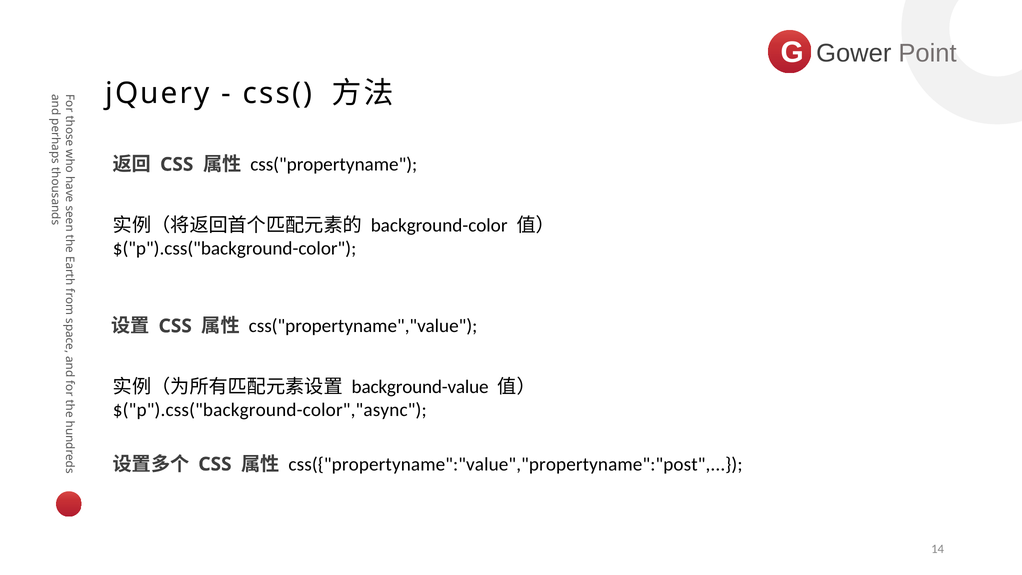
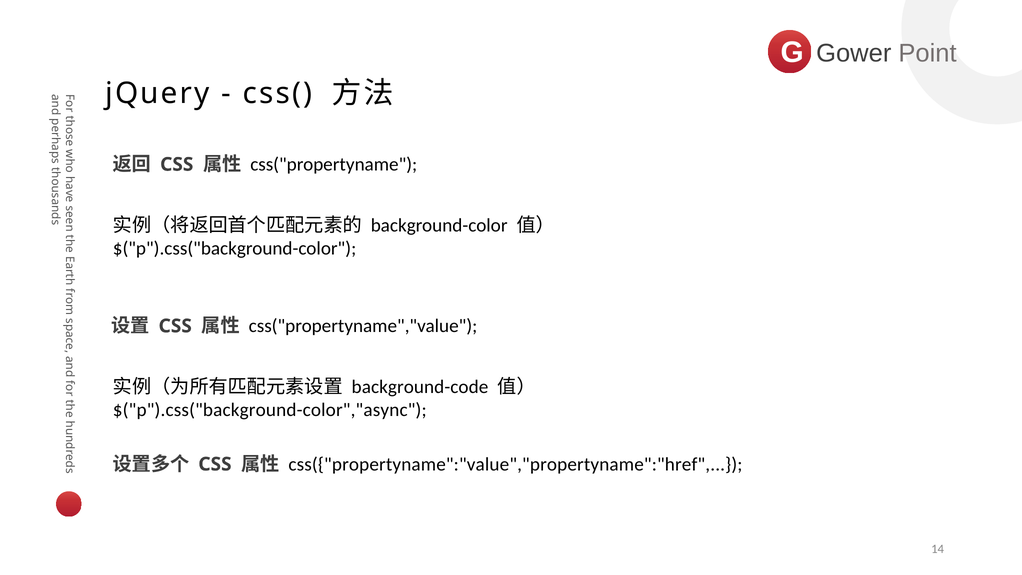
background-value: background-value -> background-code
css({"propertyname":"value","propertyname":"post: css({"propertyname":"value","propertyname":"post -> css({"propertyname":"value","propertyname":"href
